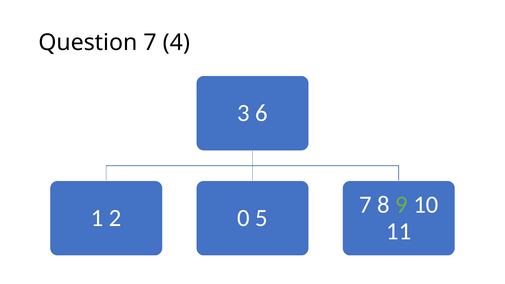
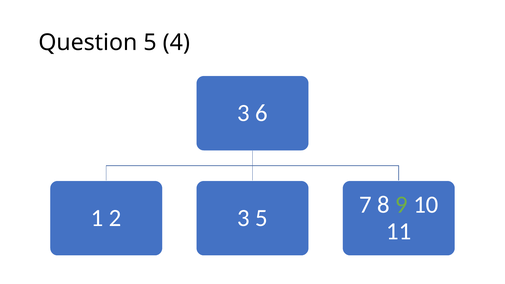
Question 7: 7 -> 5
0 at (243, 218): 0 -> 3
